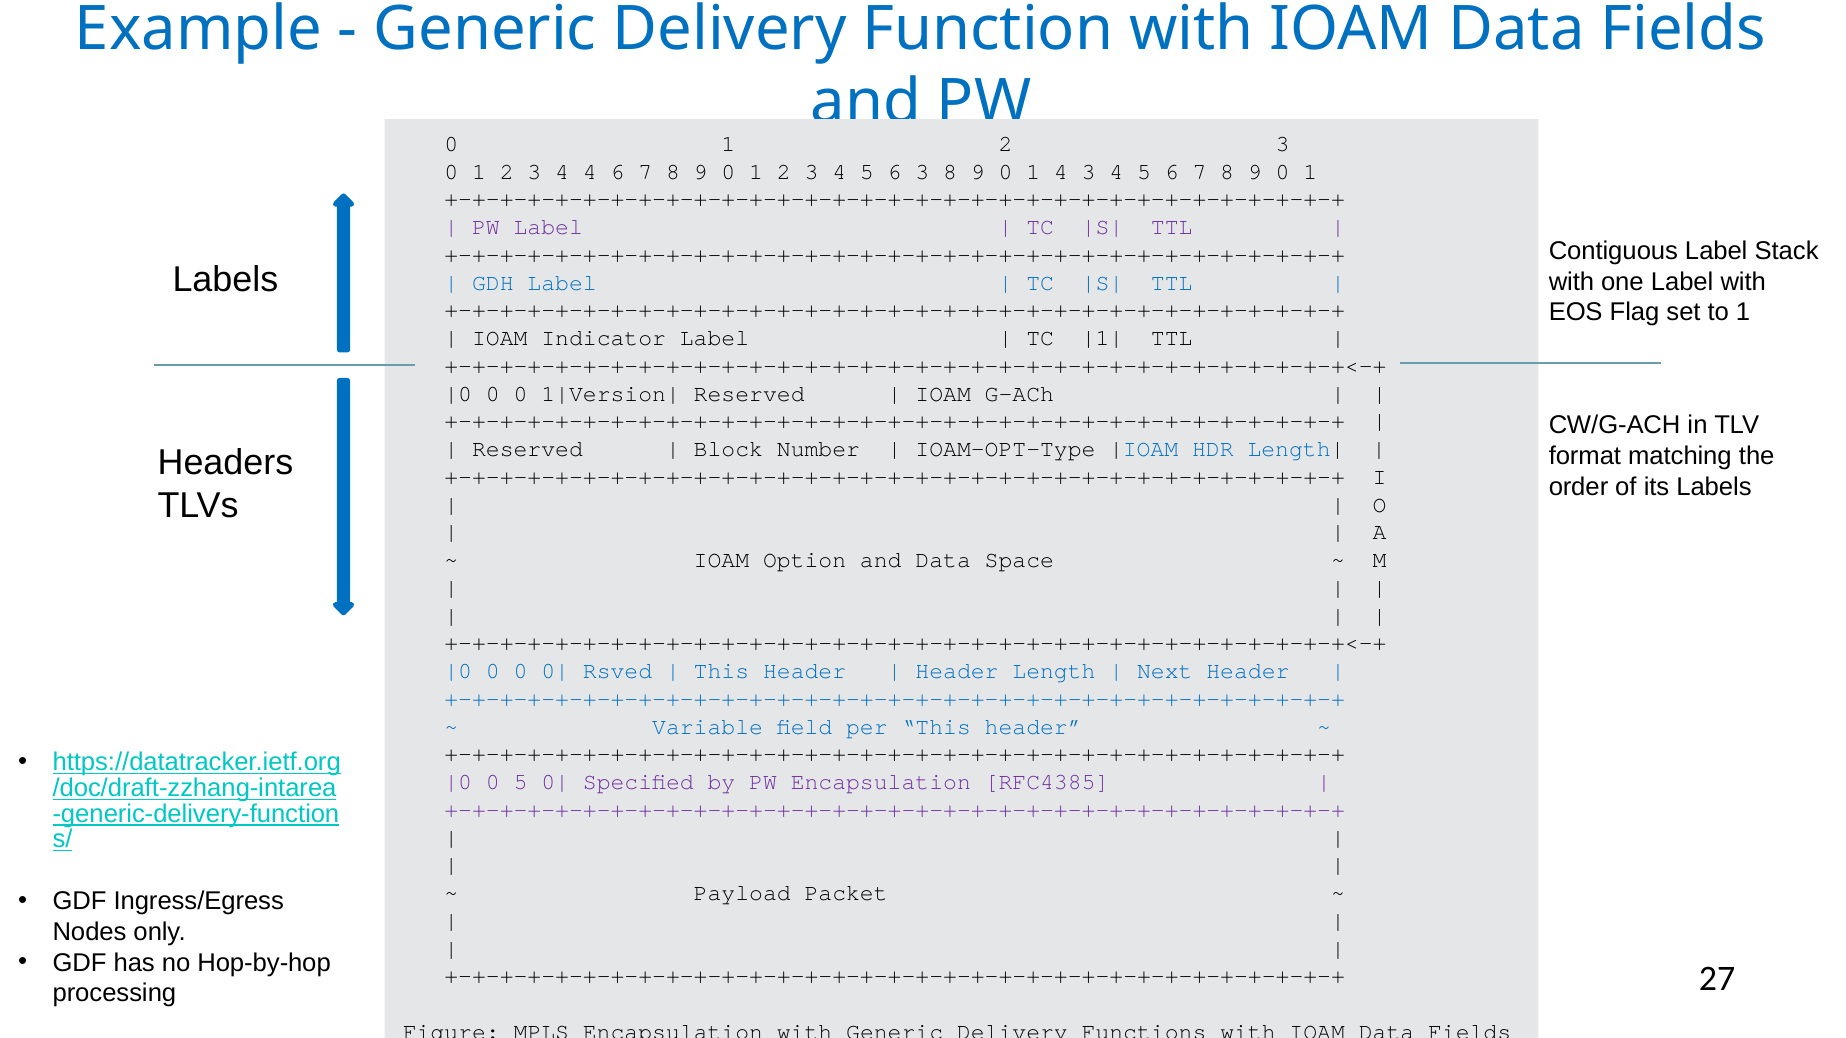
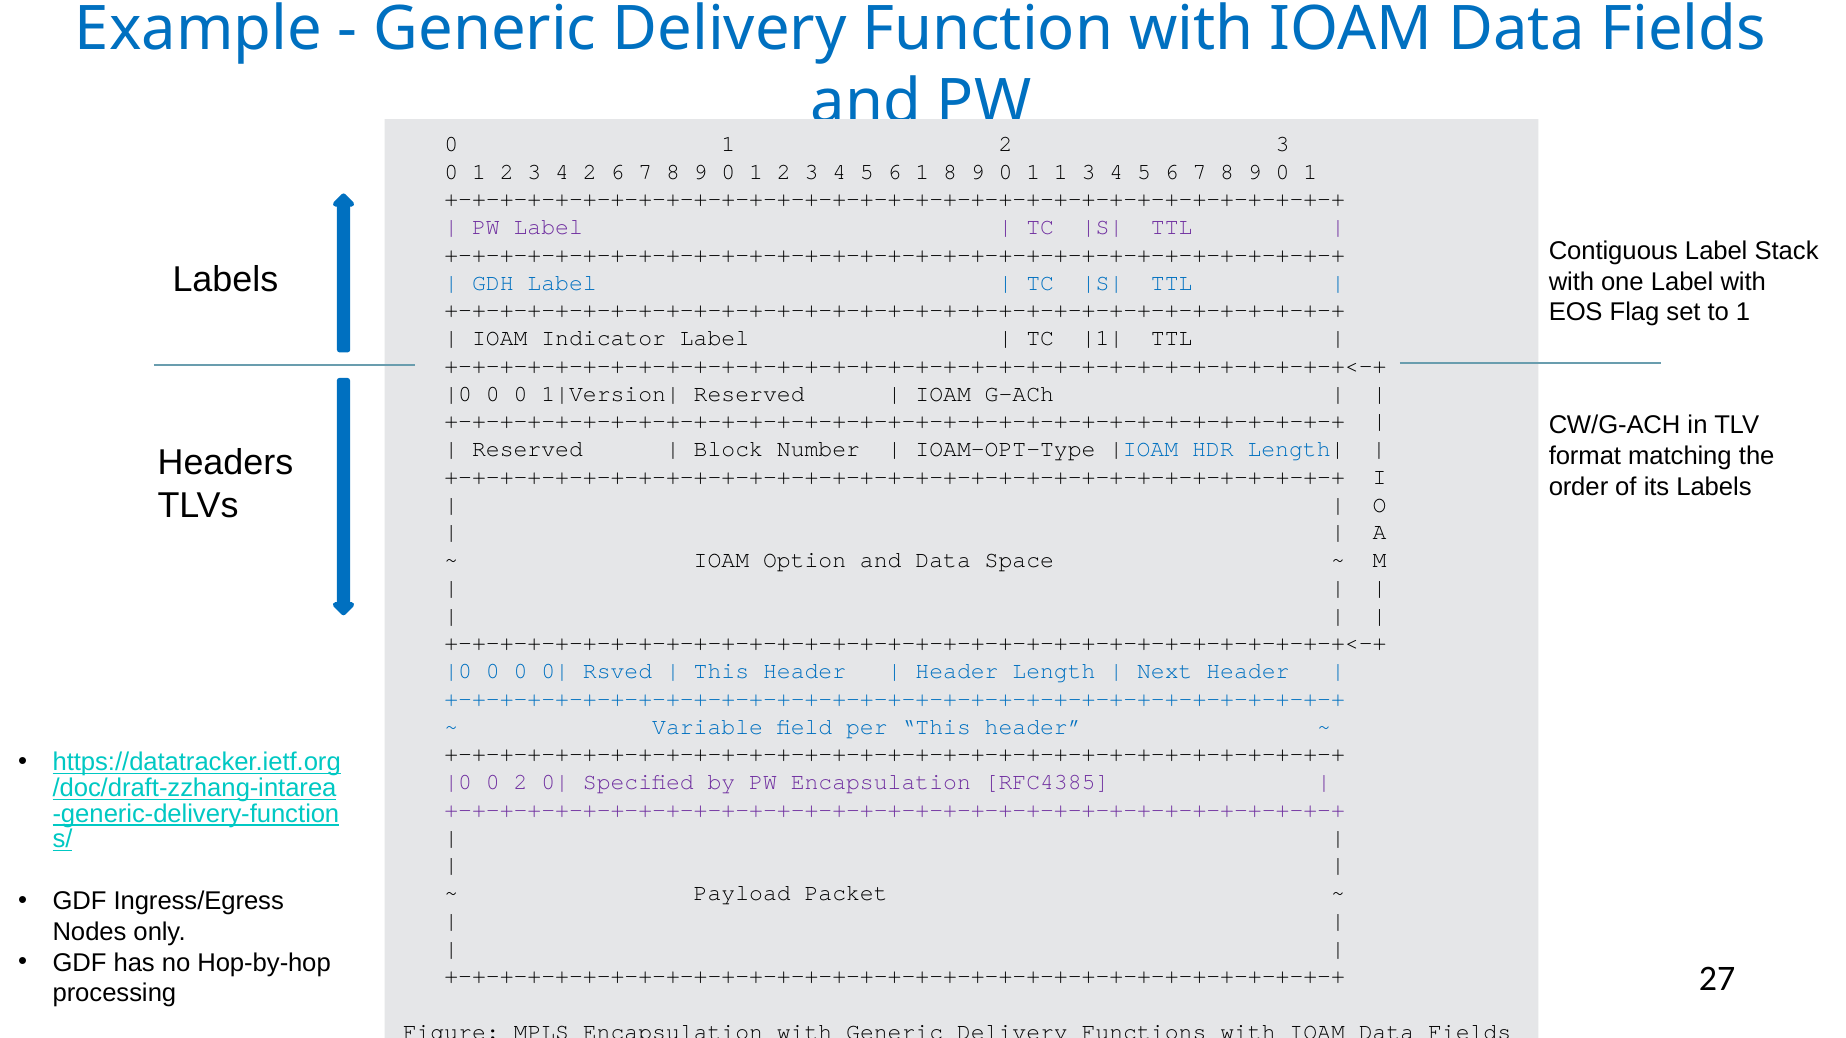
4 4: 4 -> 2
6 3: 3 -> 1
1 4: 4 -> 1
0 5: 5 -> 2
